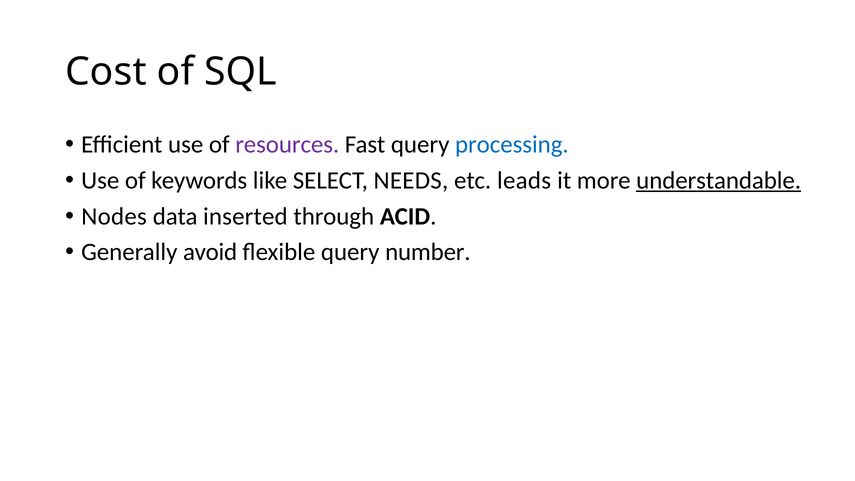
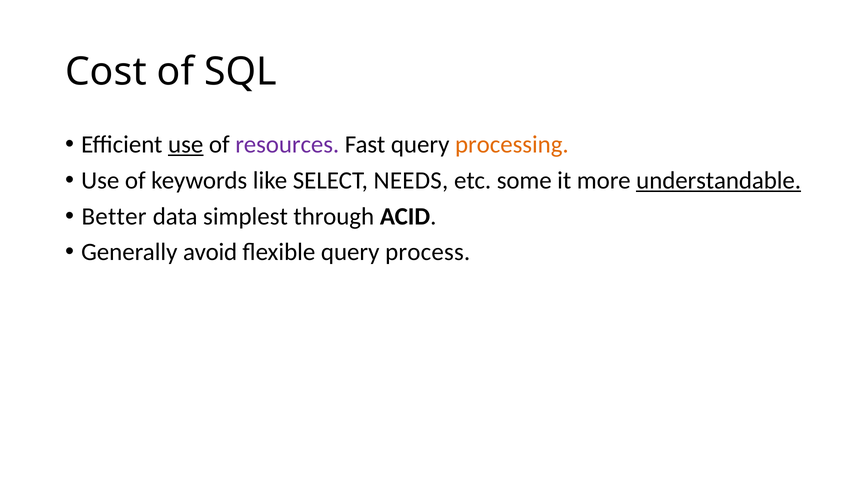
use at (186, 145) underline: none -> present
processing colour: blue -> orange
leads: leads -> some
Nodes: Nodes -> Better
inserted: inserted -> simplest
number: number -> process
